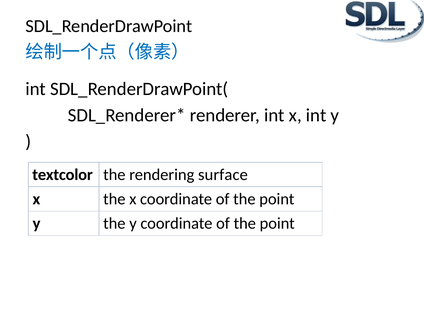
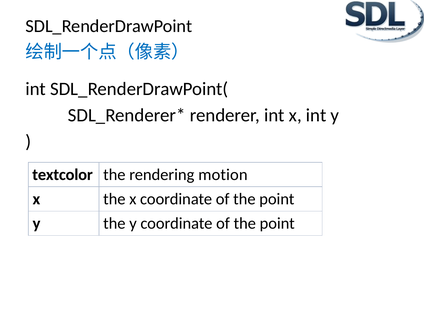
surface: surface -> motion
